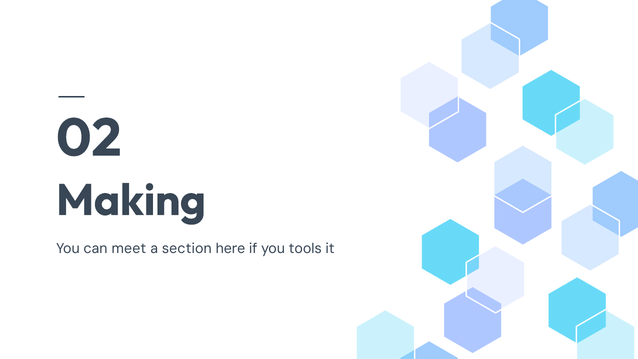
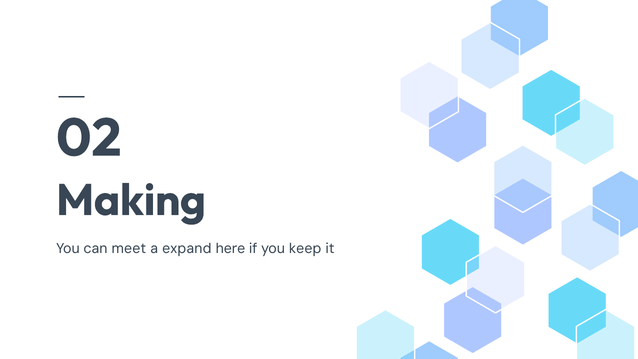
section: section -> expand
tools: tools -> keep
